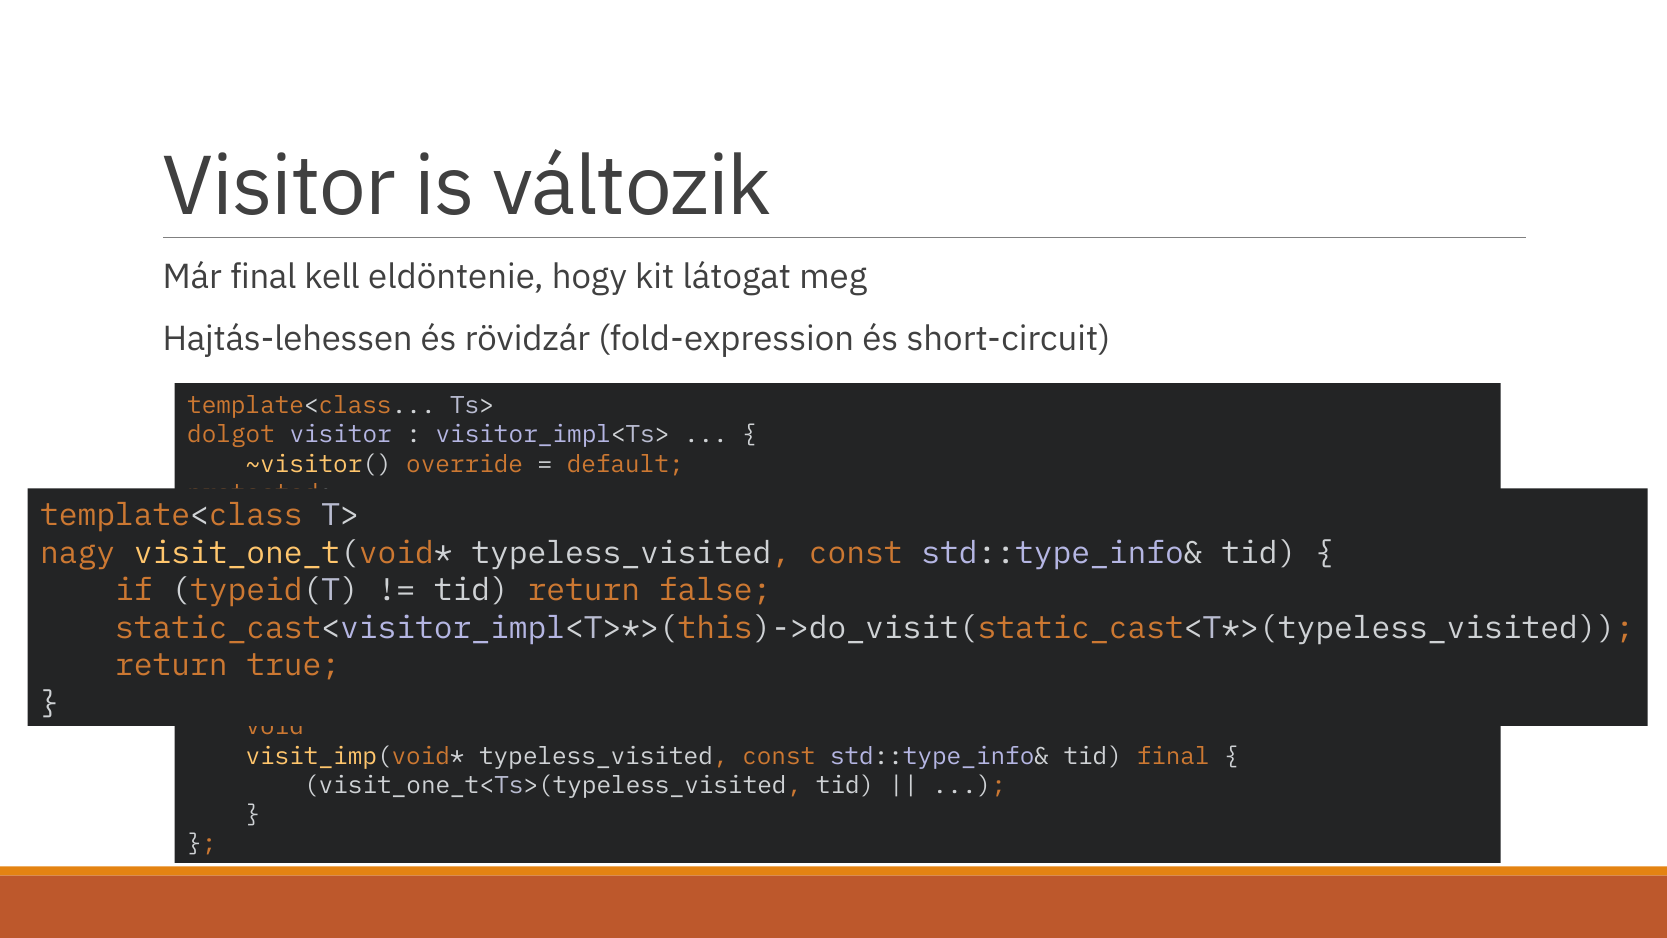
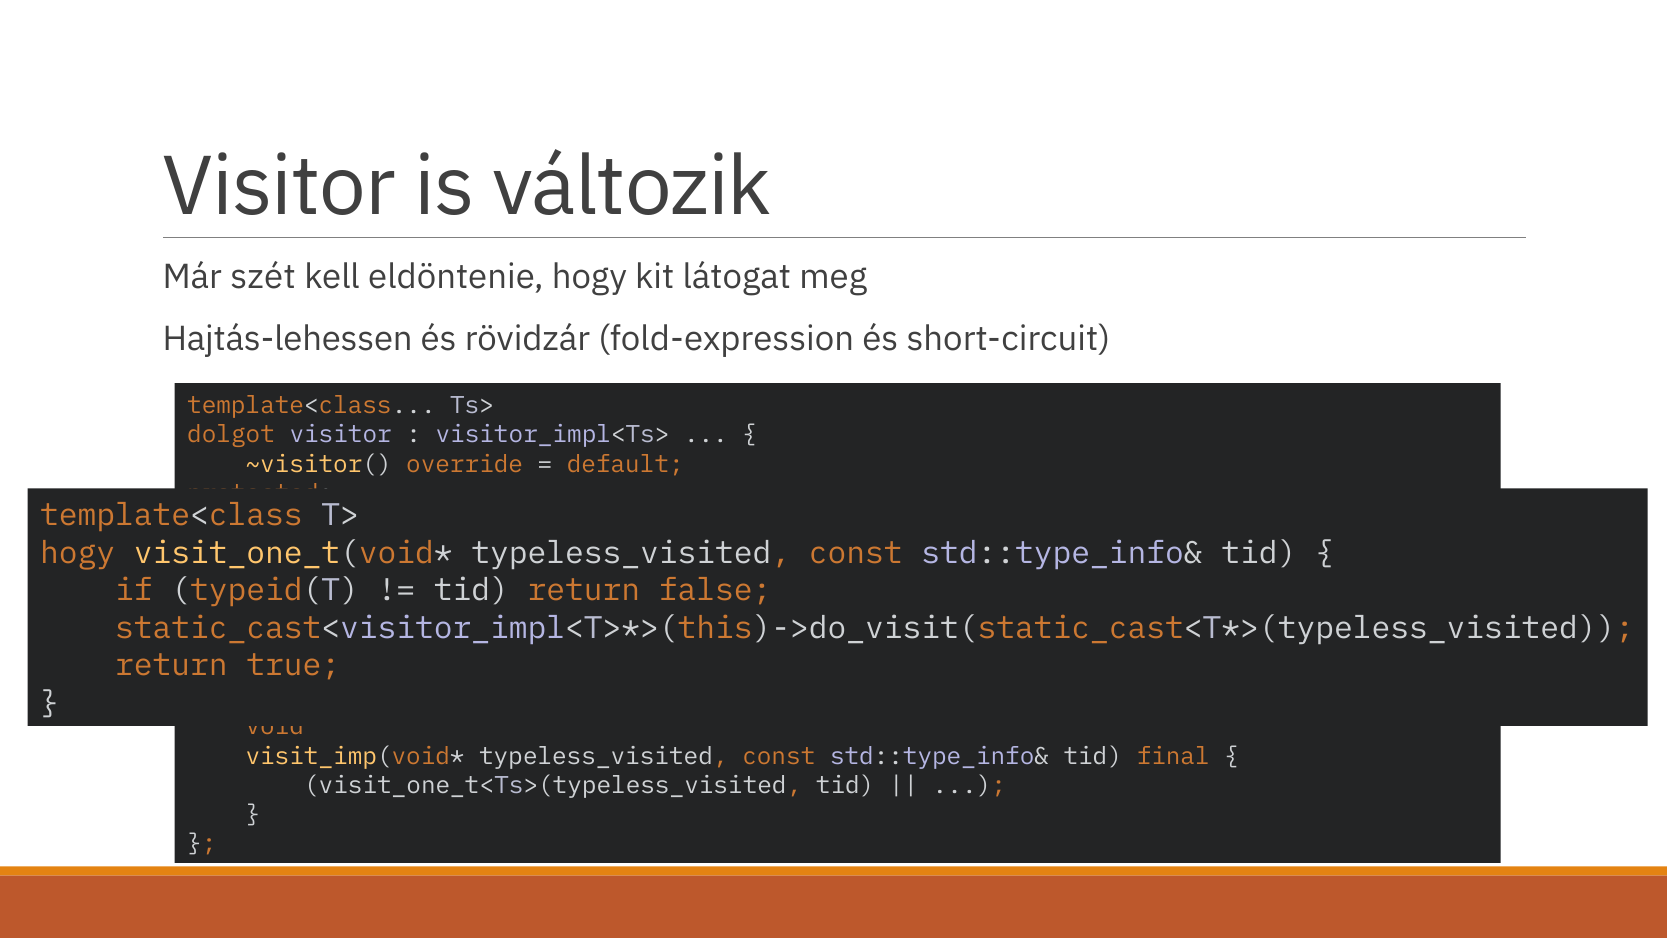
Már final: final -> szét
nagy at (78, 553): nagy -> hogy
